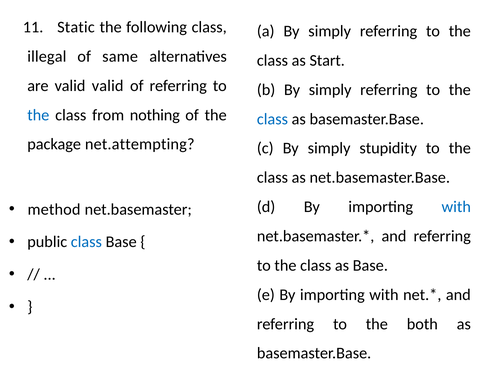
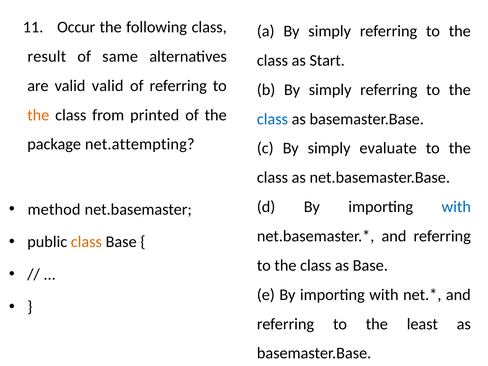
Static: Static -> Occur
illegal: illegal -> result
the at (38, 115) colour: blue -> orange
nothing: nothing -> printed
stupidity: stupidity -> evaluate
class at (86, 242) colour: blue -> orange
both: both -> least
